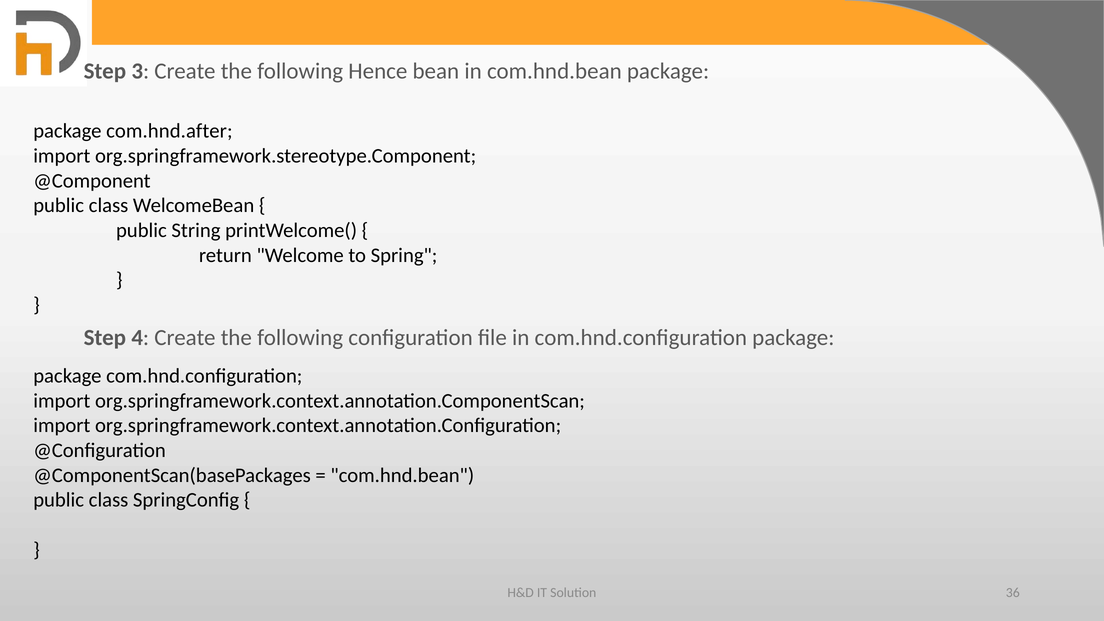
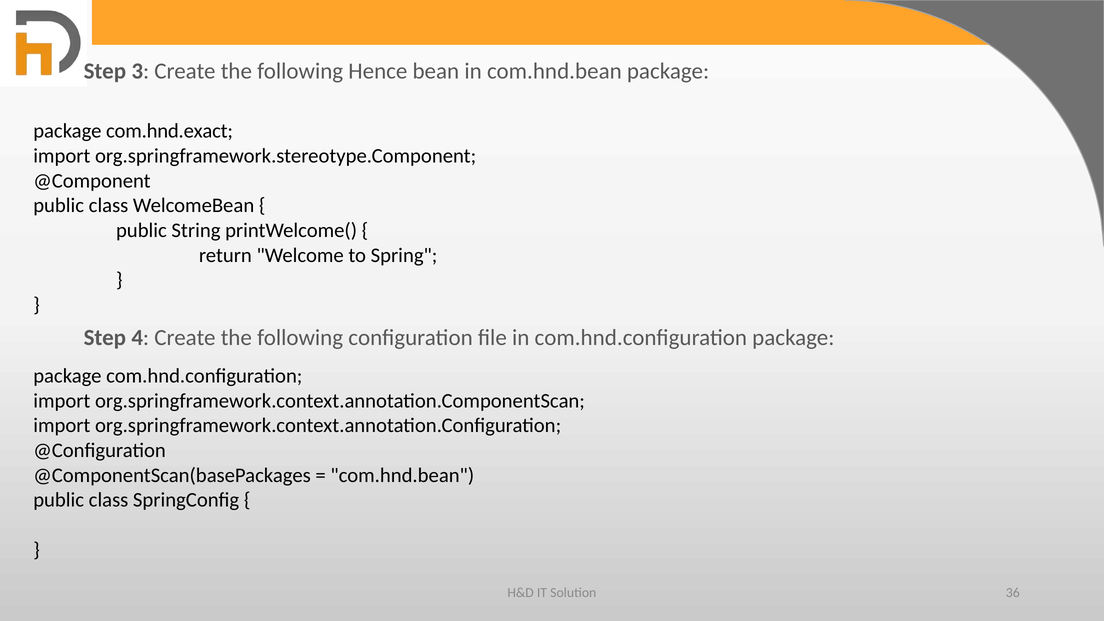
com.hnd.after: com.hnd.after -> com.hnd.exact
